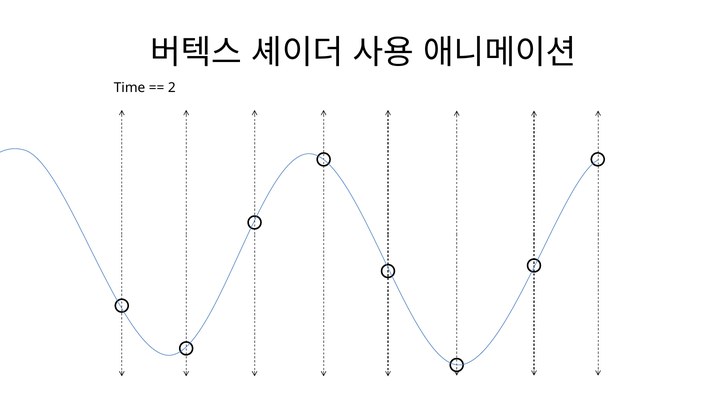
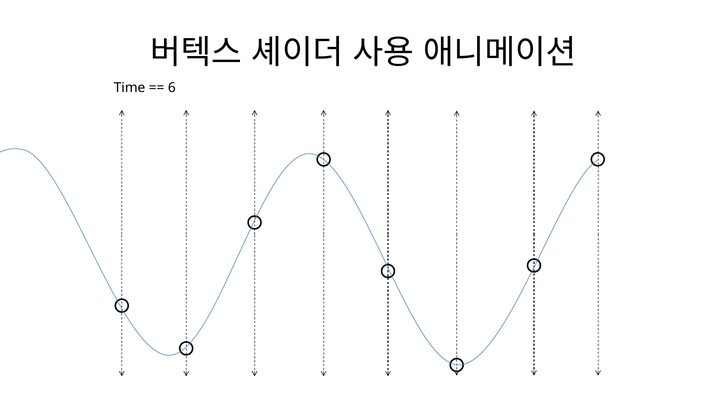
2: 2 -> 6
